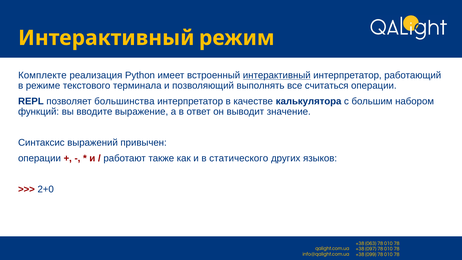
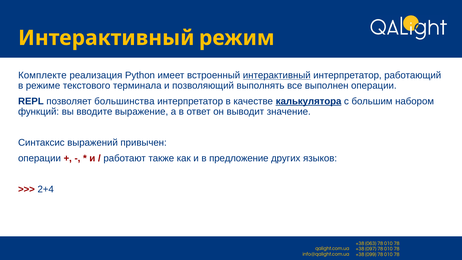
считаться: считаться -> выполнен
калькулятора underline: none -> present
статического: статического -> предложение
2+0: 2+0 -> 2+4
